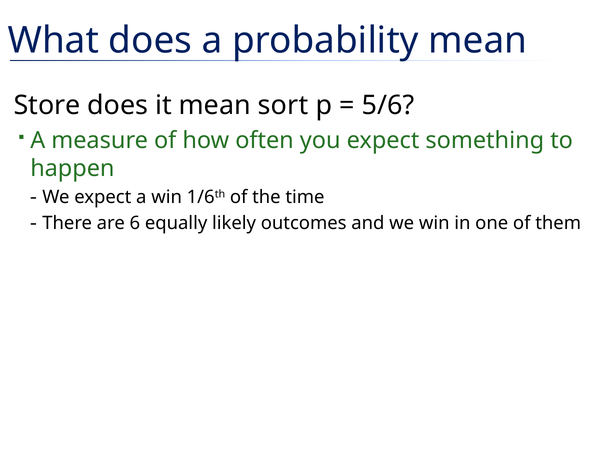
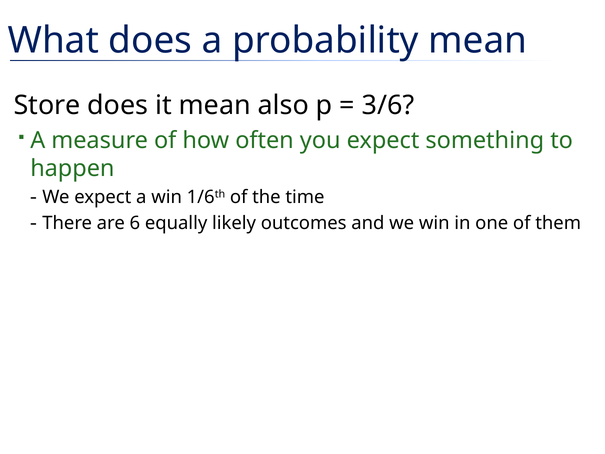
sort: sort -> also
5/6: 5/6 -> 3/6
